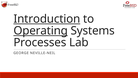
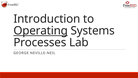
Introduction underline: present -> none
